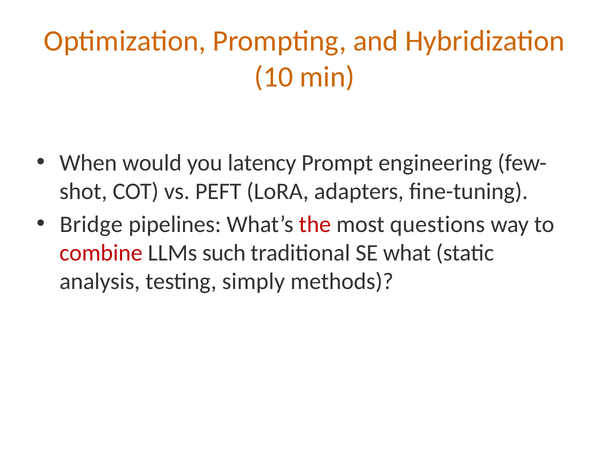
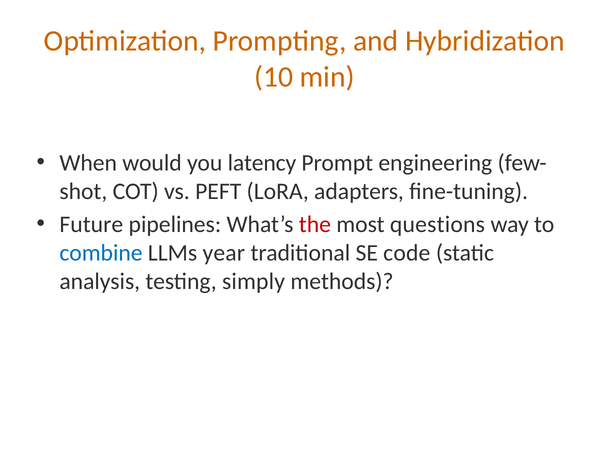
Bridge: Bridge -> Future
combine colour: red -> blue
such: such -> year
what: what -> code
